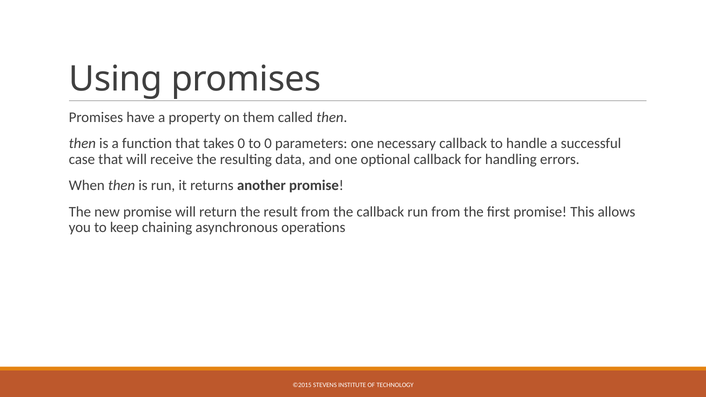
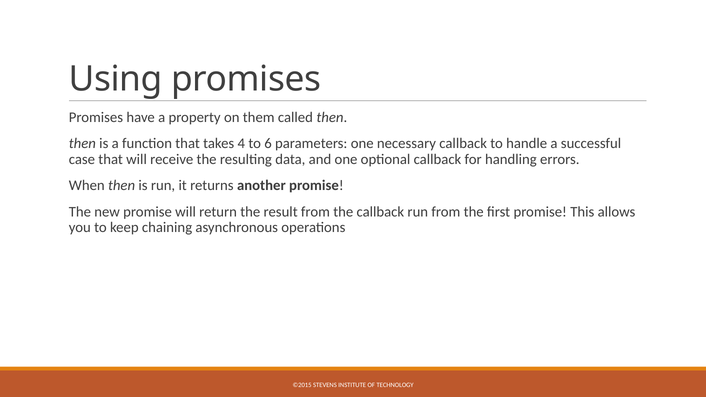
takes 0: 0 -> 4
to 0: 0 -> 6
